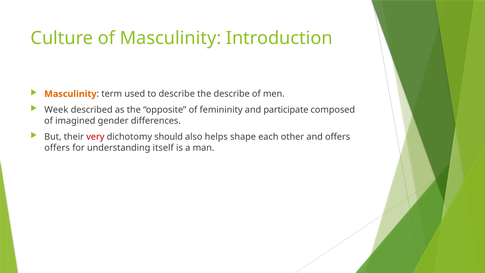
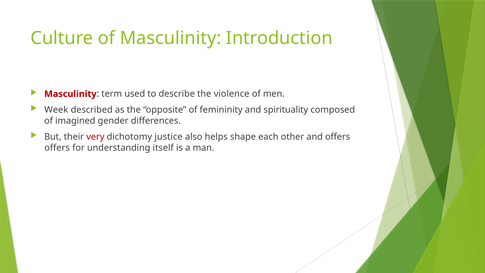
Masculinity at (70, 94) colour: orange -> red
the describe: describe -> violence
participate: participate -> spirituality
should: should -> justice
